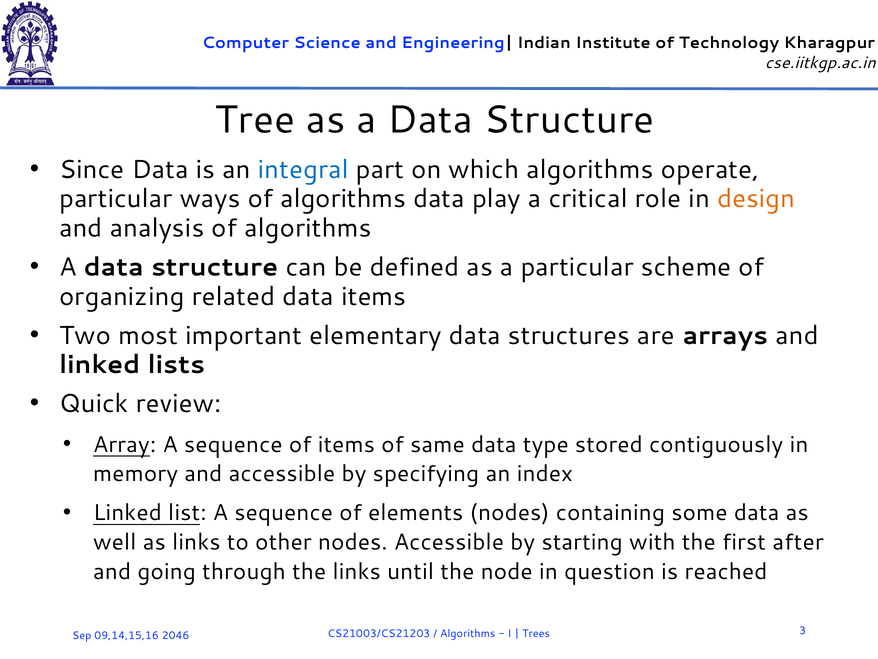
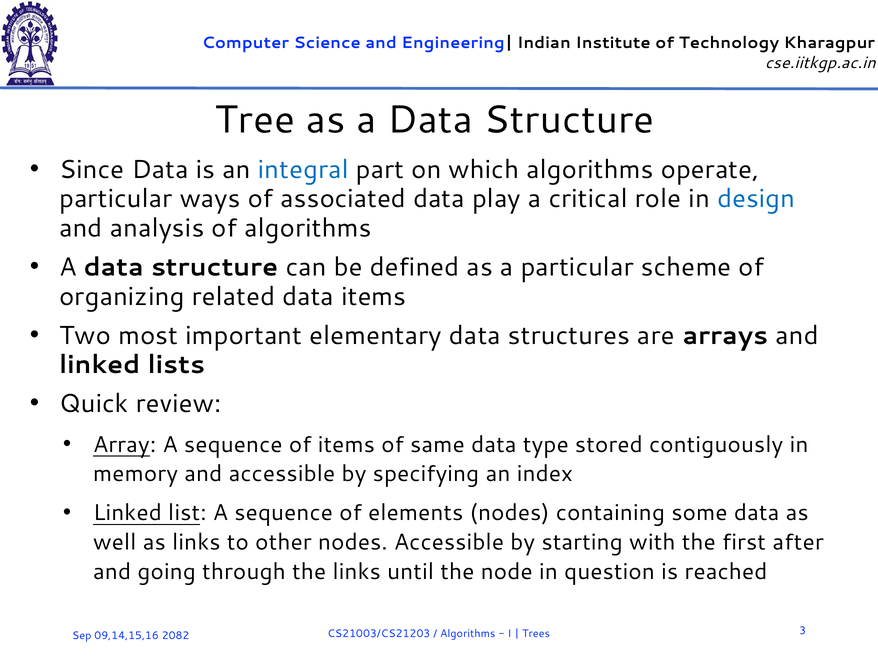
ways of algorithms: algorithms -> associated
design colour: orange -> blue
2046: 2046 -> 2082
